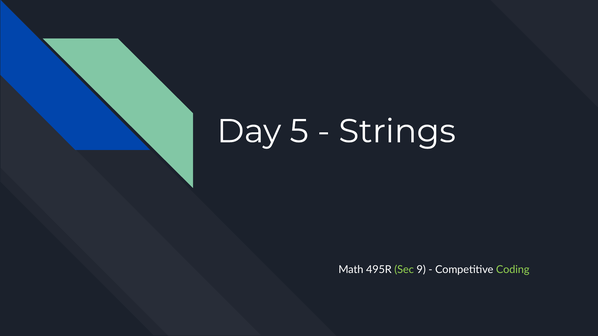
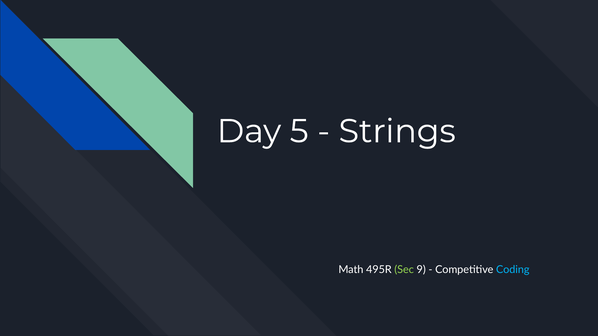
Coding colour: light green -> light blue
